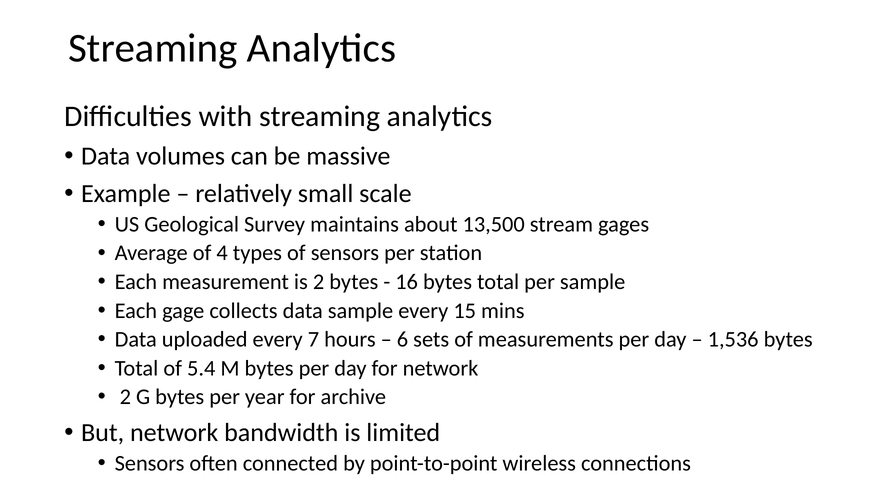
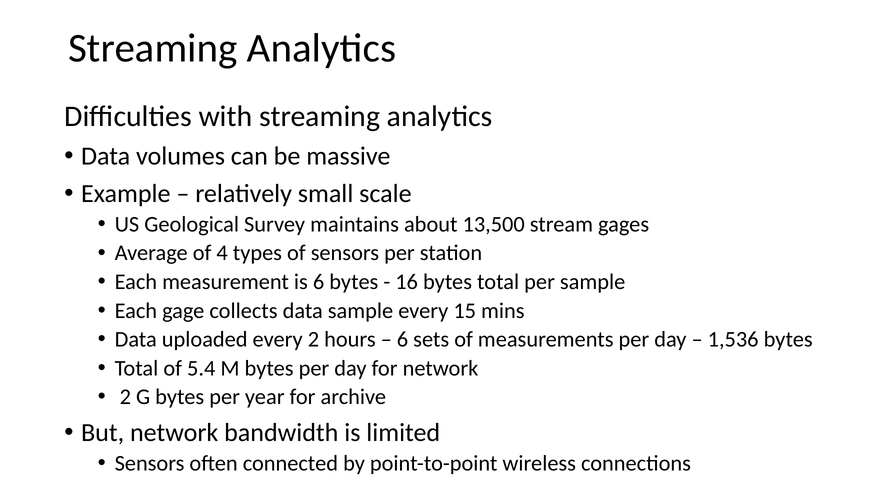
is 2: 2 -> 6
every 7: 7 -> 2
